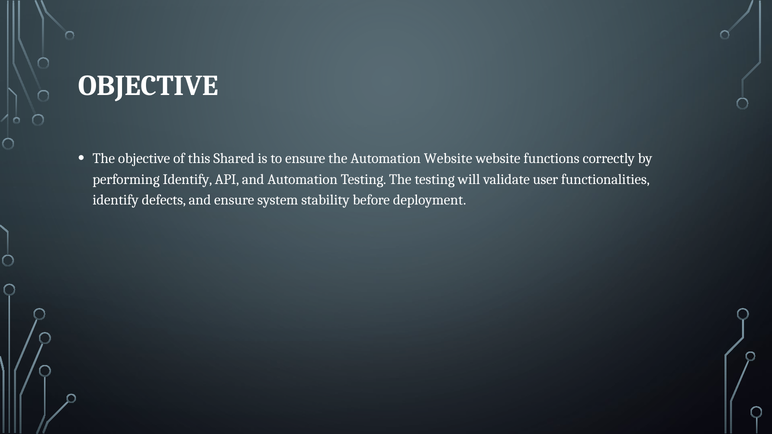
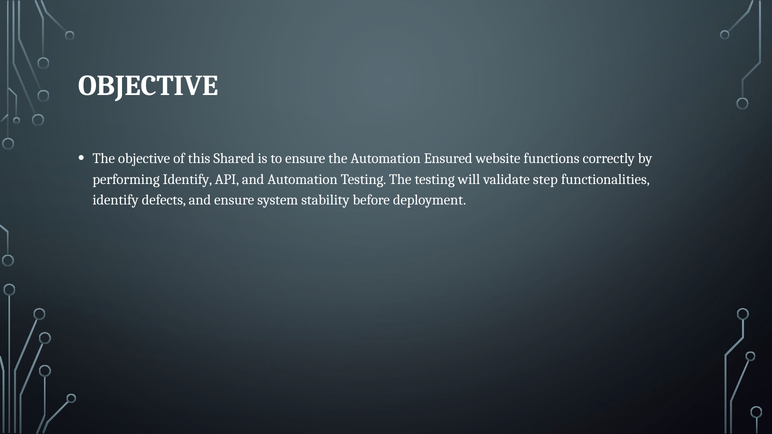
Automation Website: Website -> Ensured
user: user -> step
